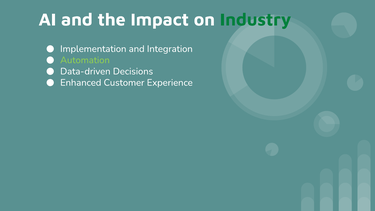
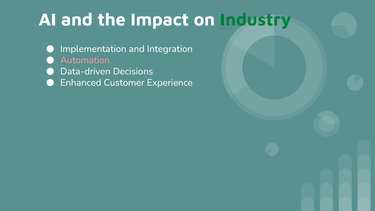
Automation colour: light green -> pink
